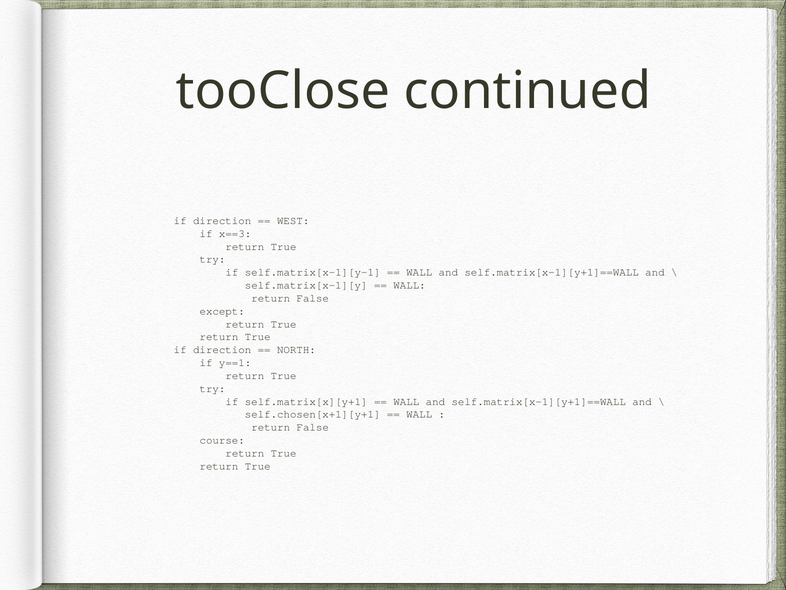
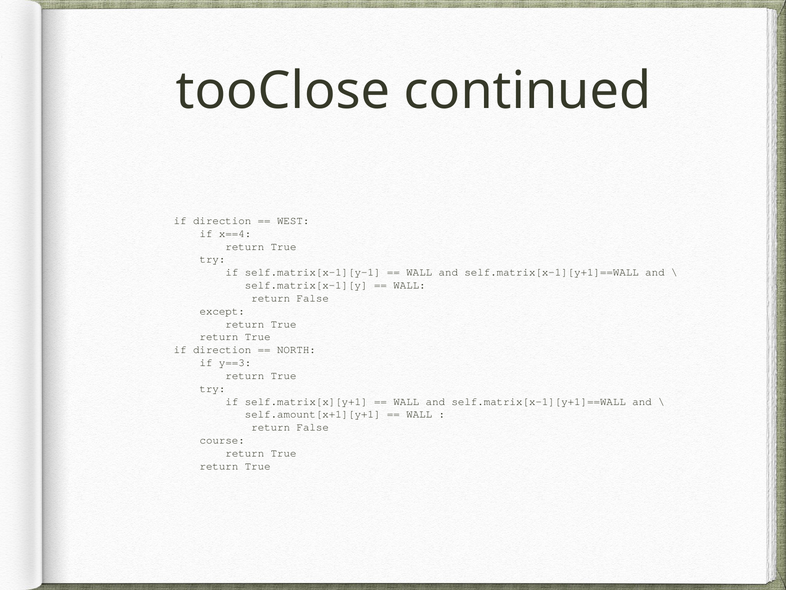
x==3: x==3 -> x==4
y==1: y==1 -> y==3
self.chosen[x+1][y+1: self.chosen[x+1][y+1 -> self.amount[x+1][y+1
